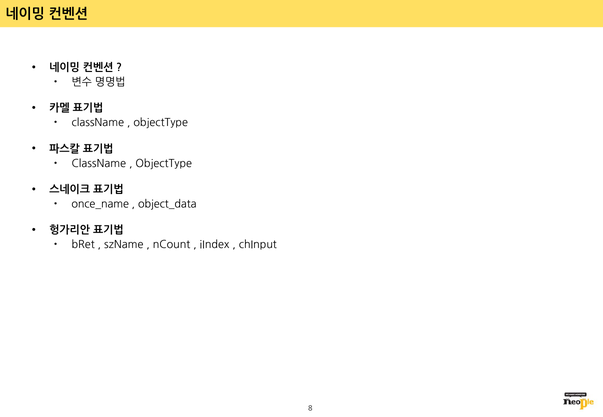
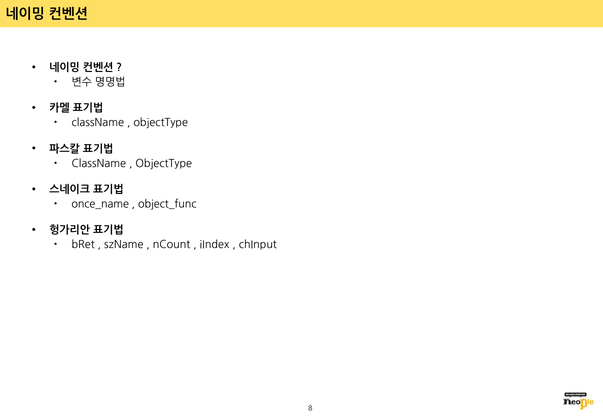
object_data: object_data -> object_func
